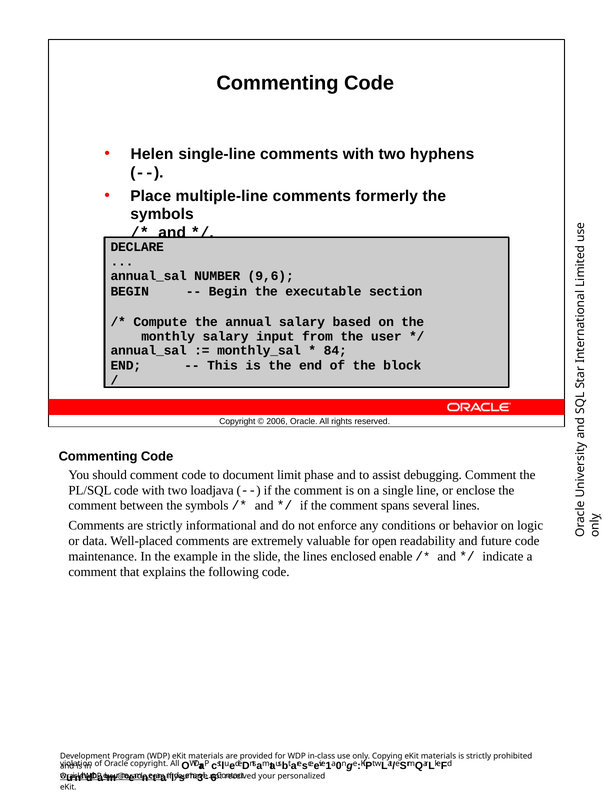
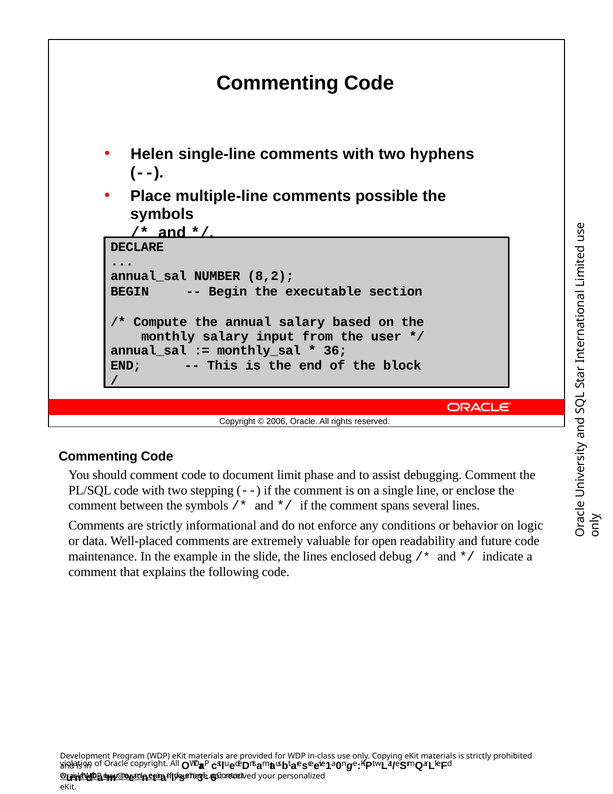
formerly: formerly -> possible
9,6: 9,6 -> 8,2
84: 84 -> 36
loadjava: loadjava -> stepping
enable: enable -> debug
